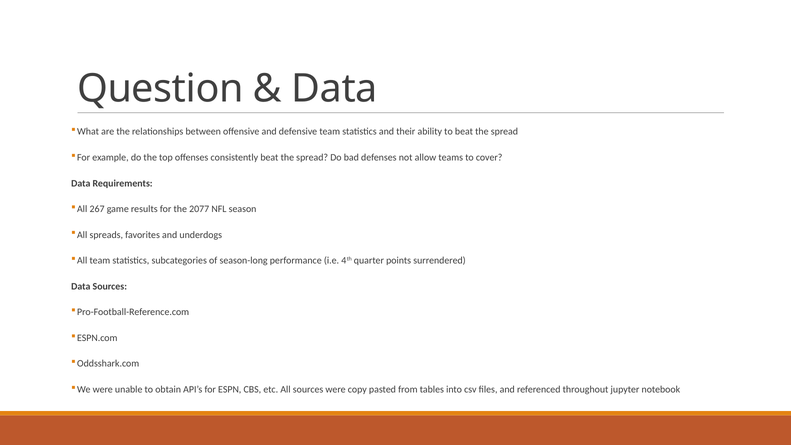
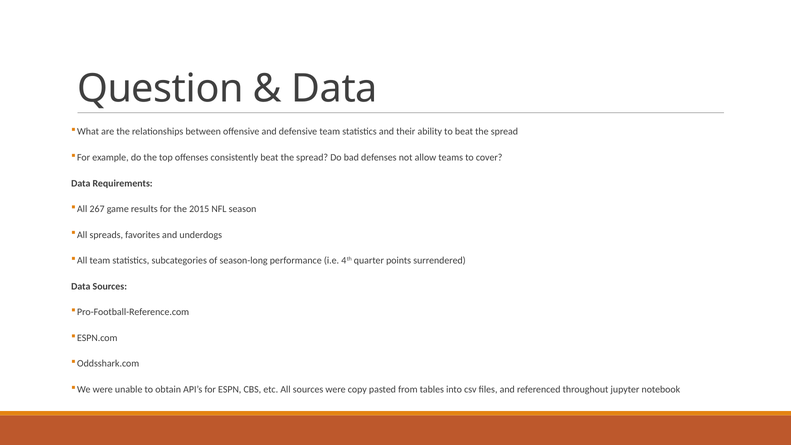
2077: 2077 -> 2015
